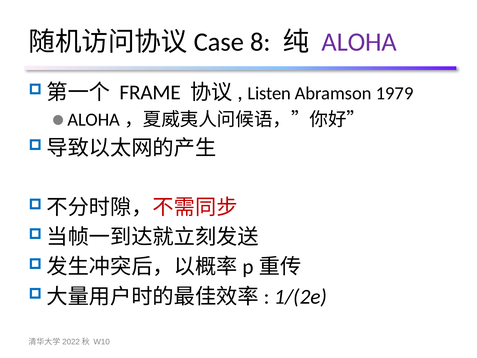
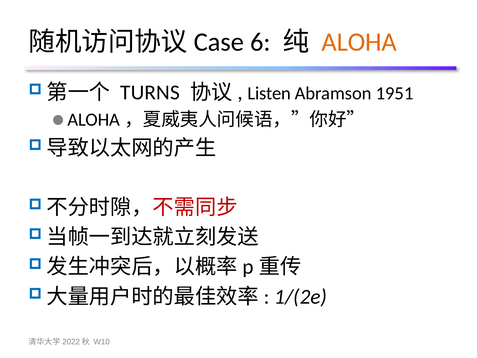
8: 8 -> 6
ALOHA colour: purple -> orange
FRAME: FRAME -> TURNS
1979: 1979 -> 1951
